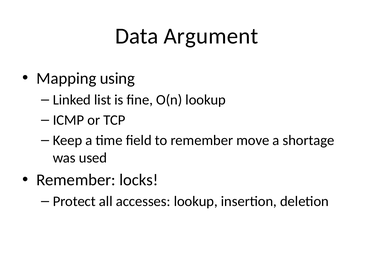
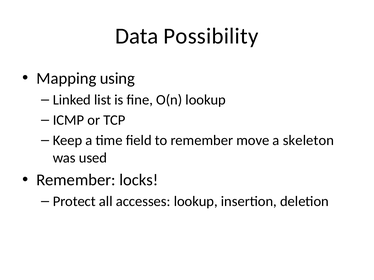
Argument: Argument -> Possibility
shortage: shortage -> skeleton
